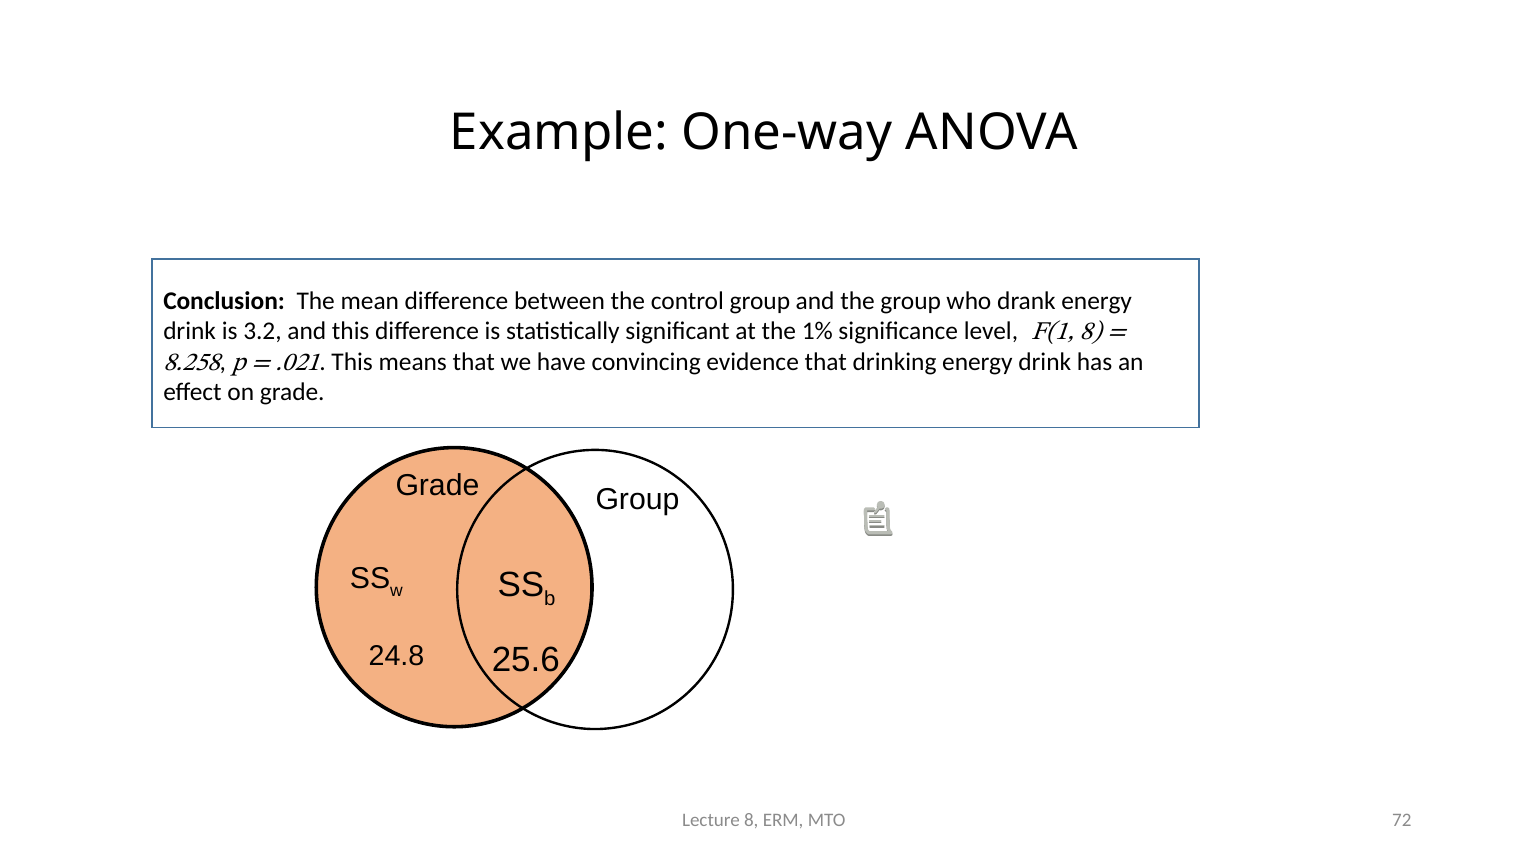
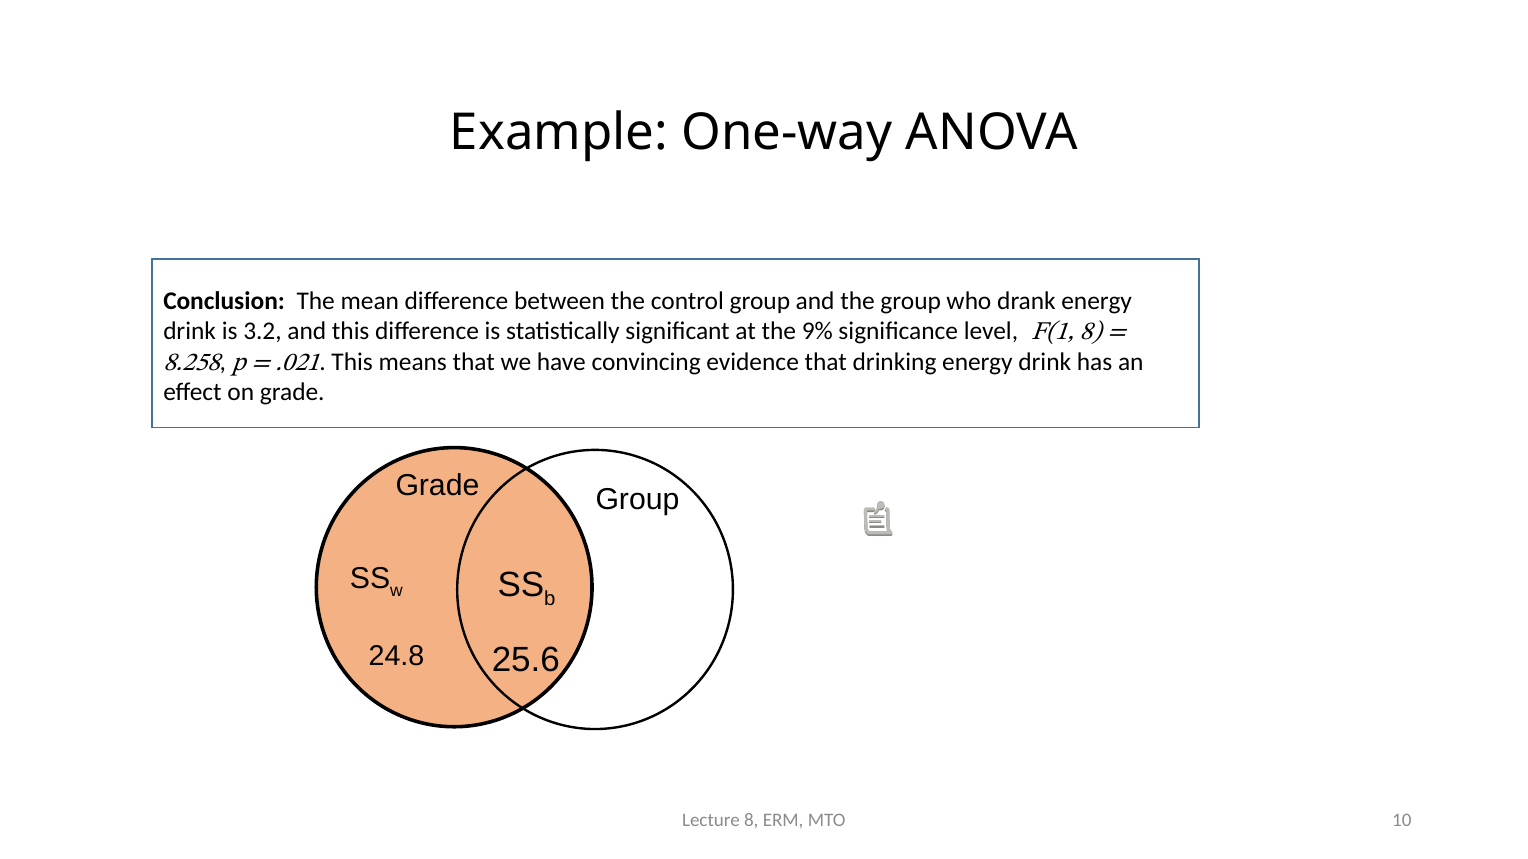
1%: 1% -> 9%
72: 72 -> 10
